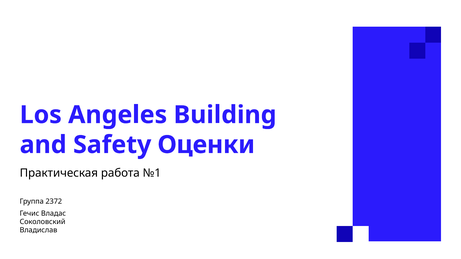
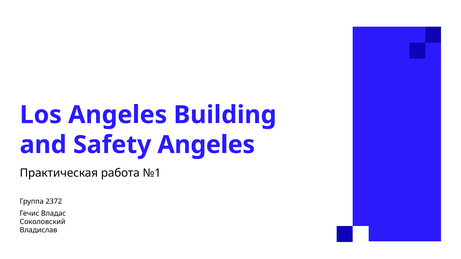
Safety Оценки: Оценки -> Angeles
